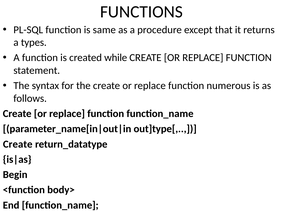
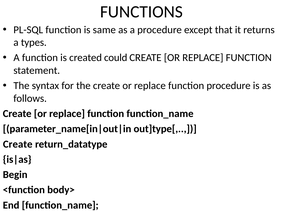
while: while -> could
function numerous: numerous -> procedure
